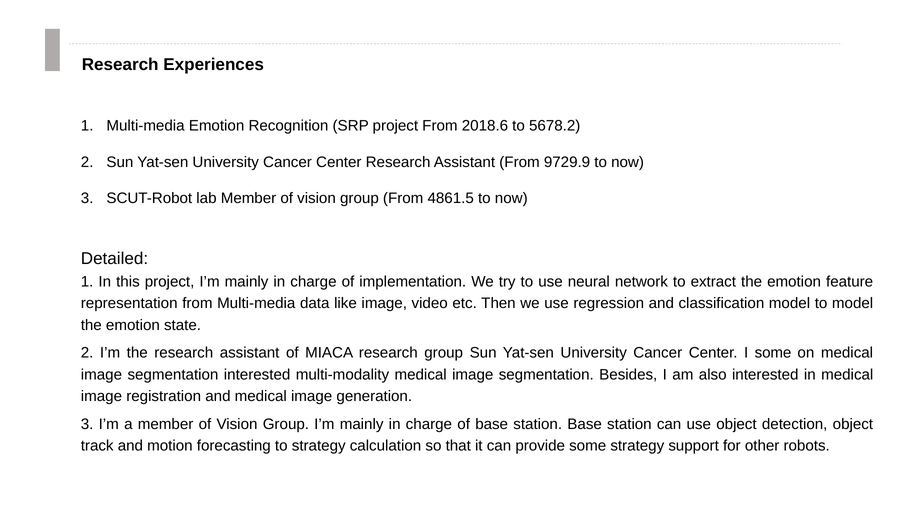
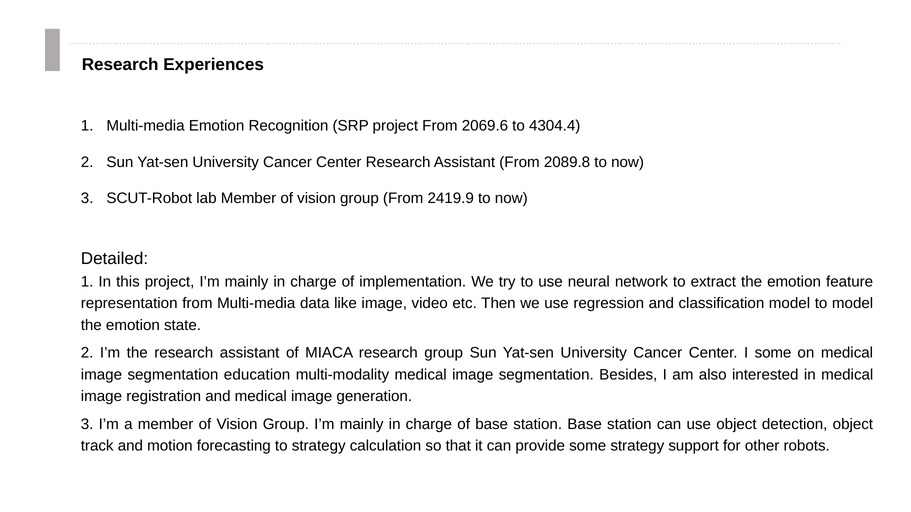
2018.6: 2018.6 -> 2069.6
5678.2: 5678.2 -> 4304.4
9729.9: 9729.9 -> 2089.8
4861.5: 4861.5 -> 2419.9
segmentation interested: interested -> education
